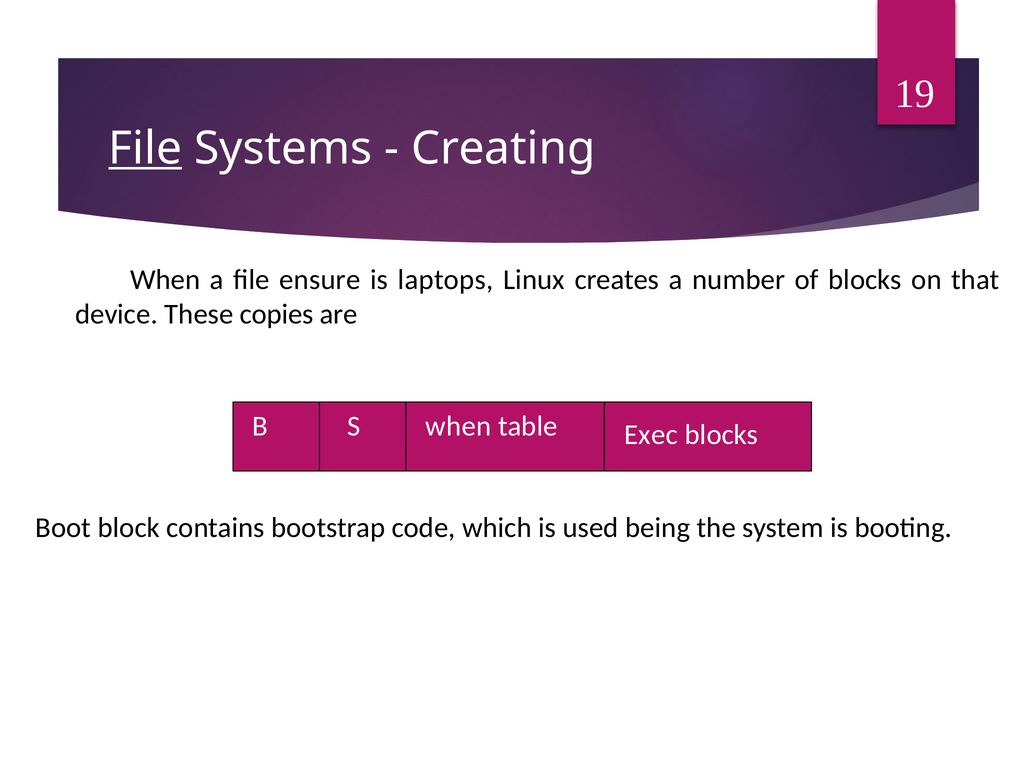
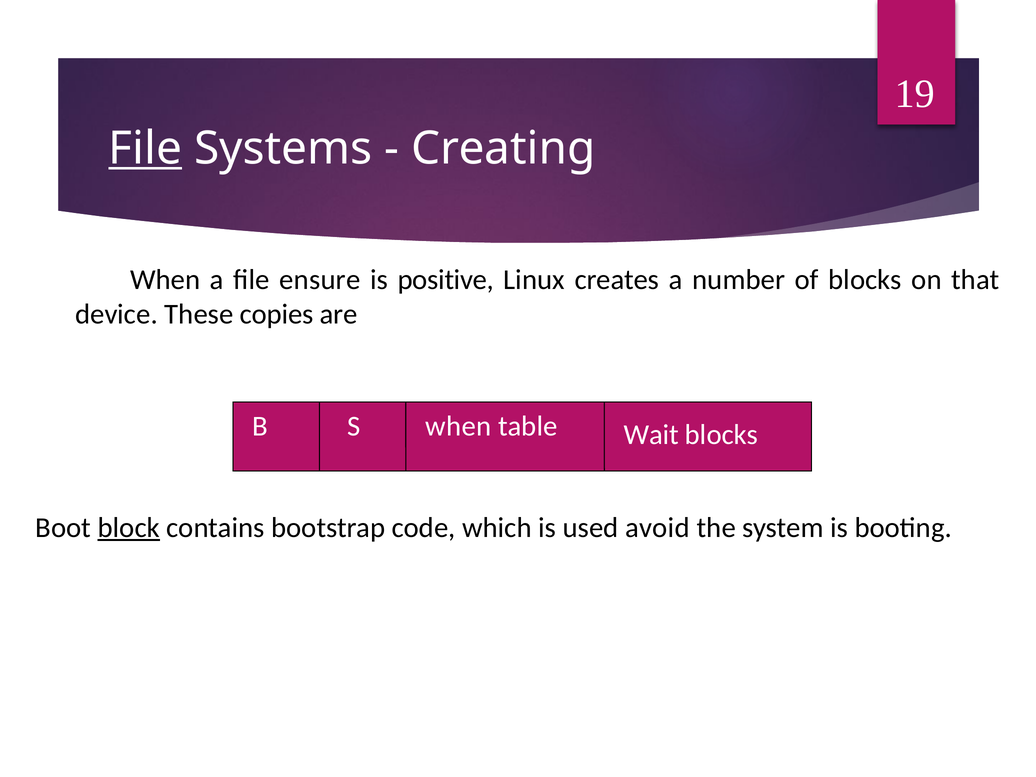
laptops: laptops -> positive
Exec: Exec -> Wait
block underline: none -> present
being: being -> avoid
